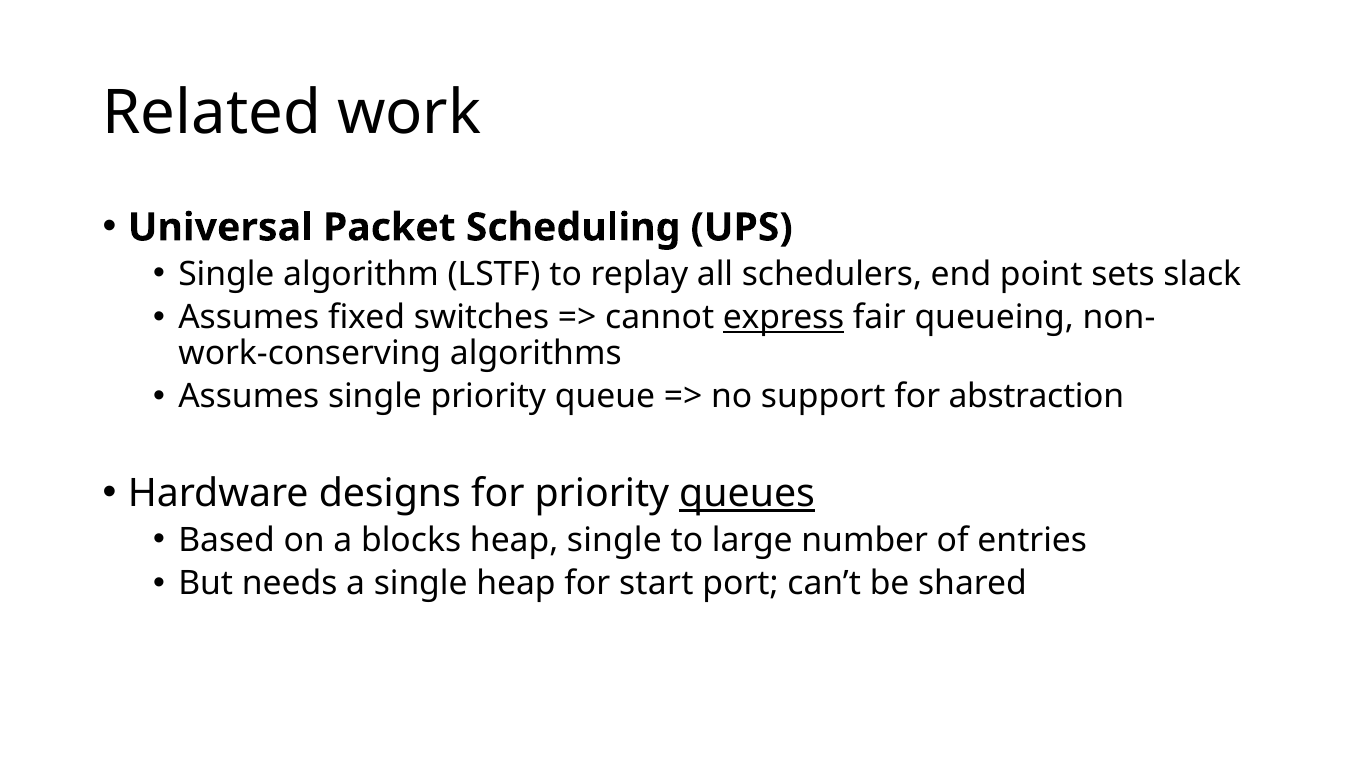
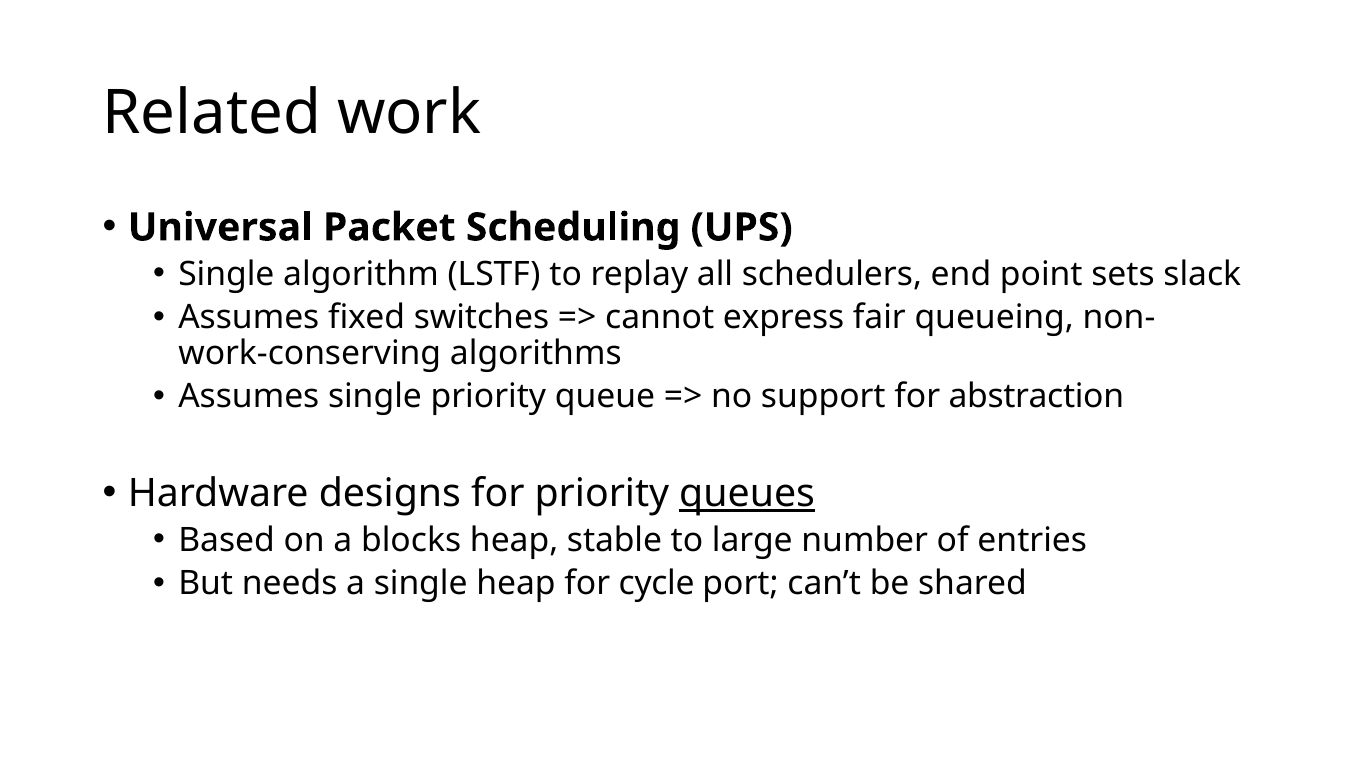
express underline: present -> none
heap single: single -> stable
start: start -> cycle
